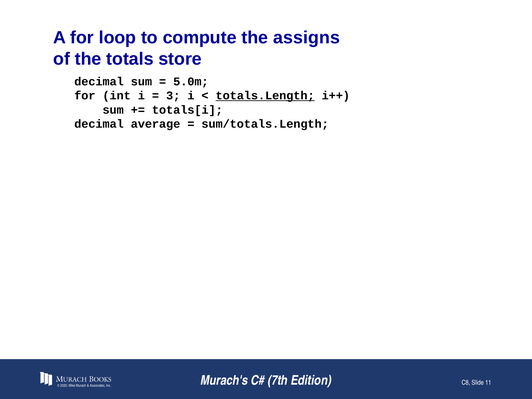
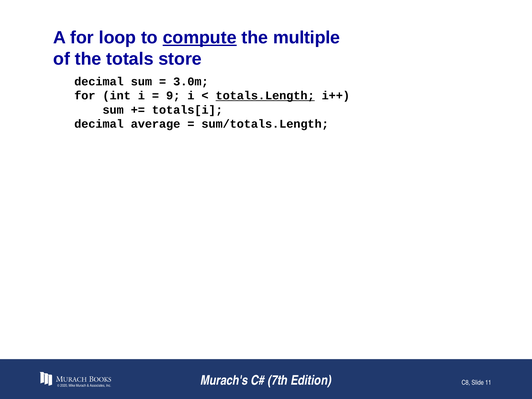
compute underline: none -> present
assigns: assigns -> multiple
5.0m: 5.0m -> 3.0m
3: 3 -> 9
